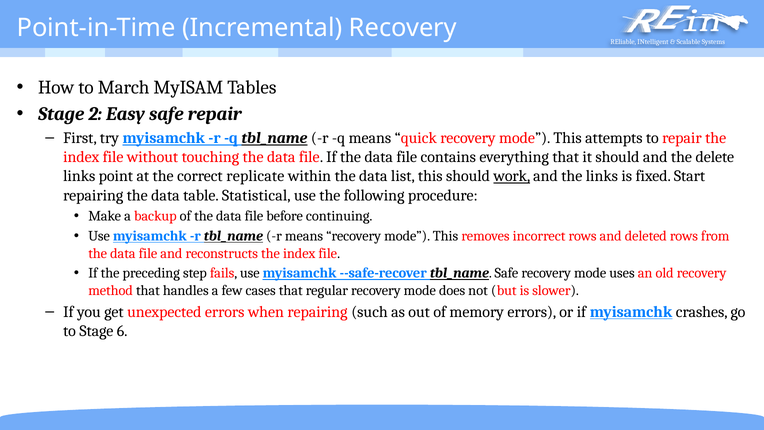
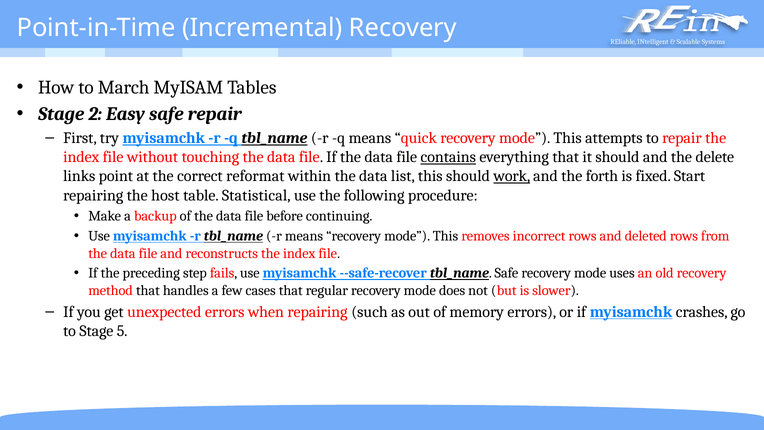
contains underline: none -> present
replicate: replicate -> reformat
the links: links -> forth
repairing the data: data -> host
6: 6 -> 5
